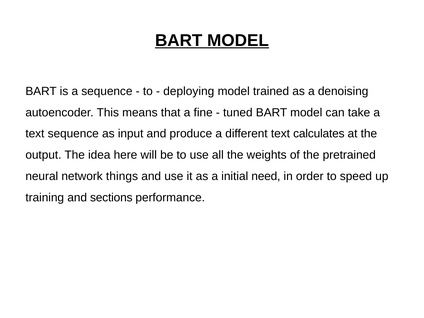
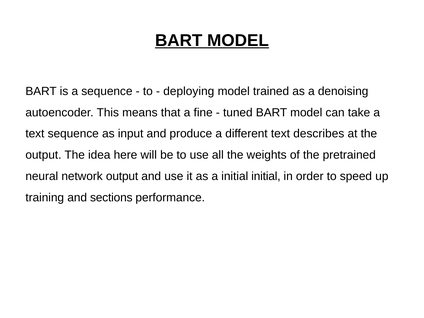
calculates: calculates -> describes
network things: things -> output
initial need: need -> initial
